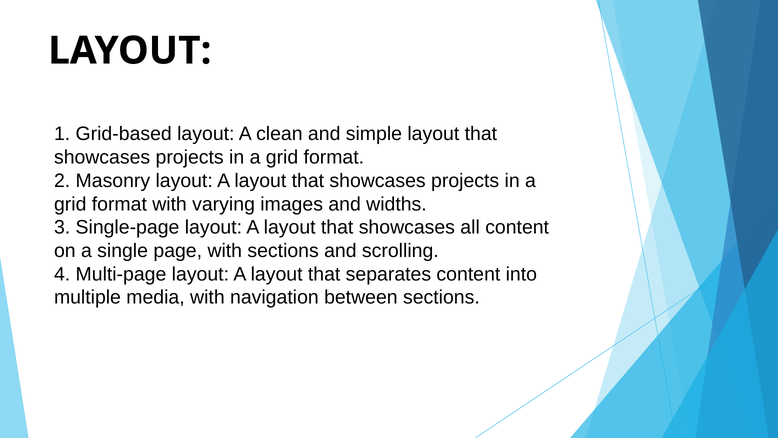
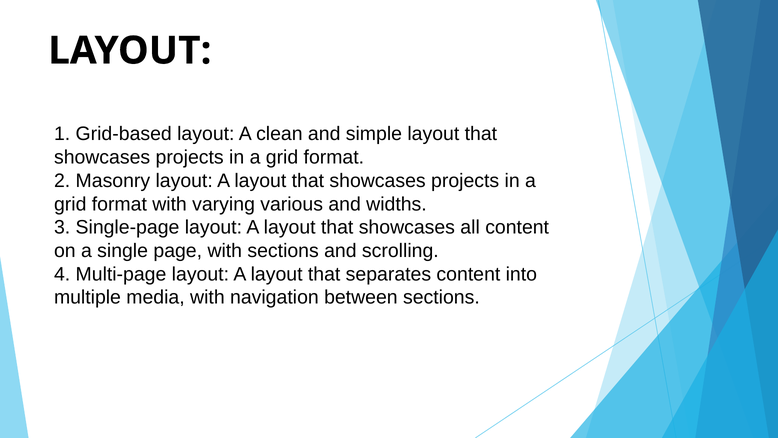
images: images -> various
